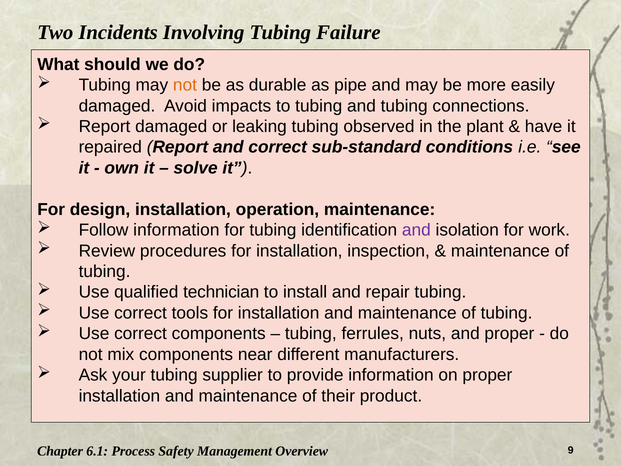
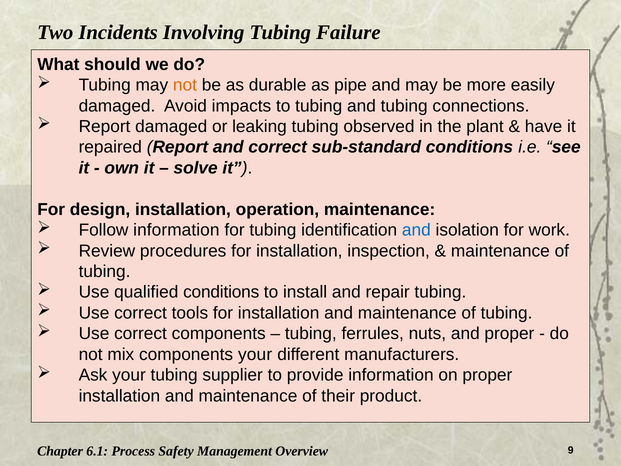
and at (416, 230) colour: purple -> blue
qualified technician: technician -> conditions
components near: near -> your
